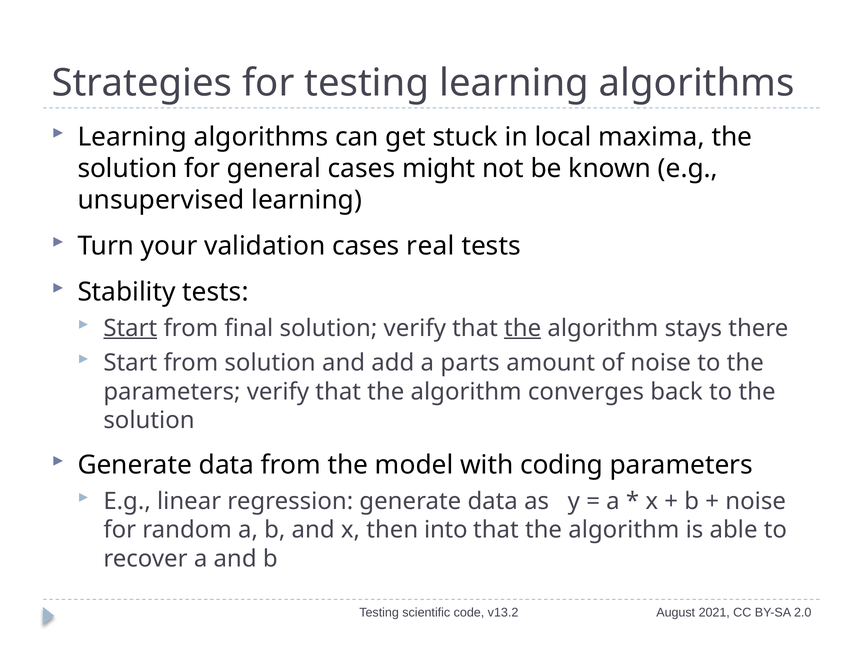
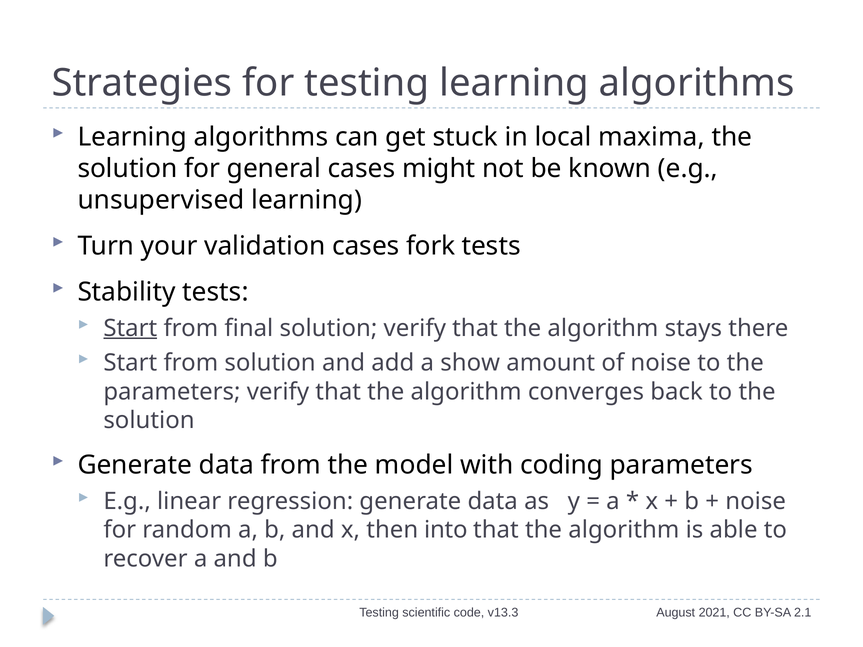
real: real -> fork
the at (523, 328) underline: present -> none
parts: parts -> show
v13.2: v13.2 -> v13.3
2.0: 2.0 -> 2.1
